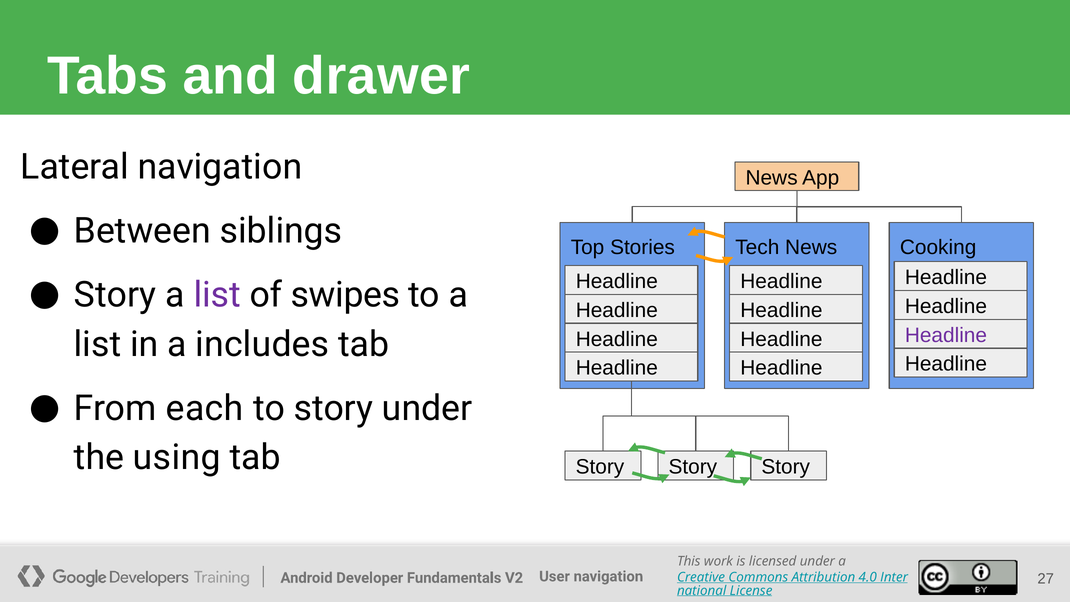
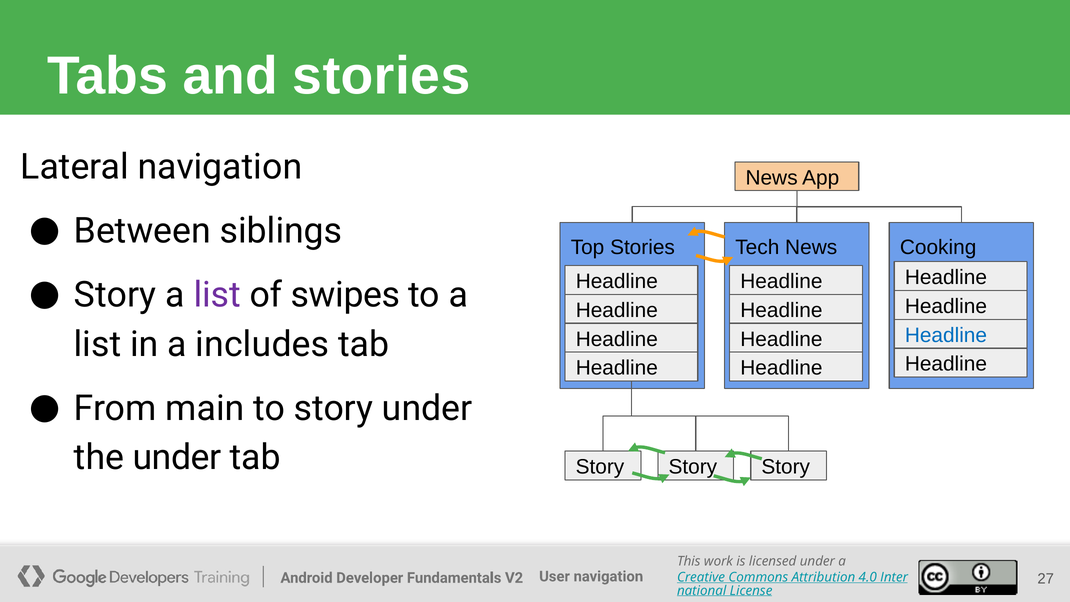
and drawer: drawer -> stories
Headline at (946, 335) colour: purple -> blue
each: each -> main
the using: using -> under
